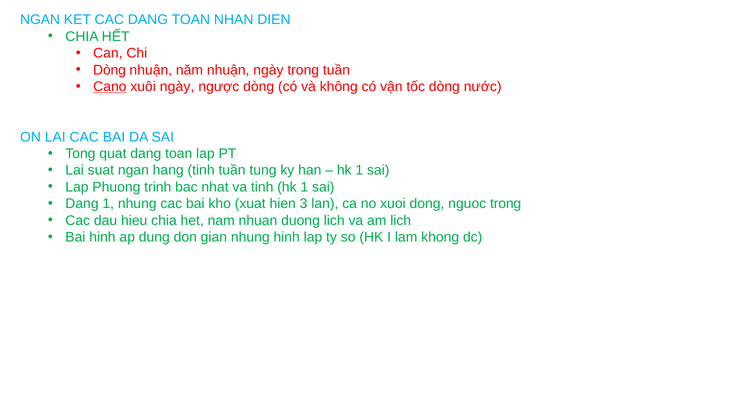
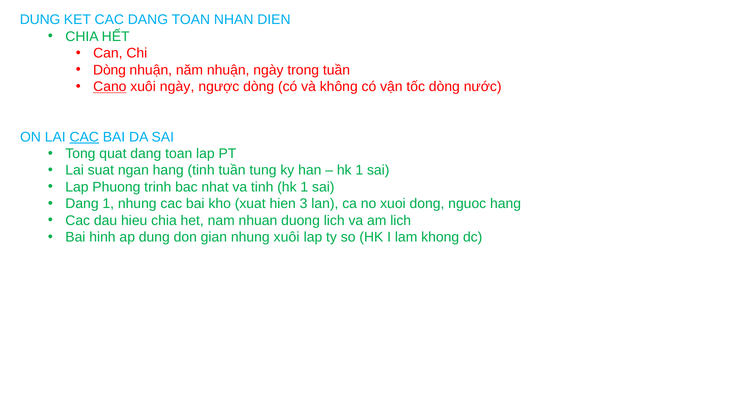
NGAN at (40, 20): NGAN -> DUNG
CAC at (84, 137) underline: none -> present
nguoc trong: trong -> hang
nhung hinh: hinh -> xuôi
